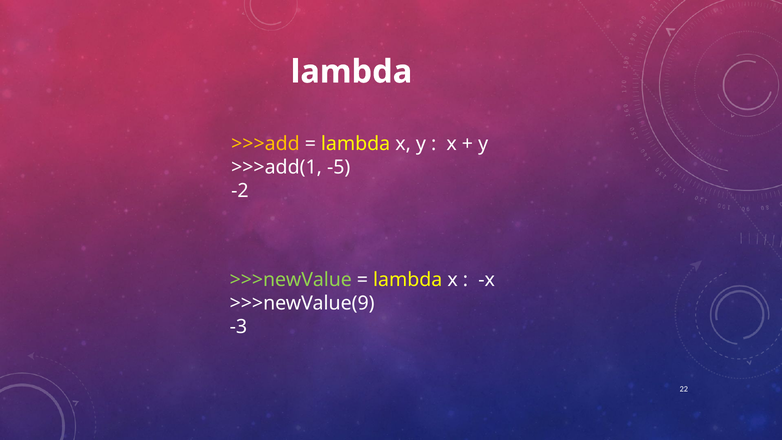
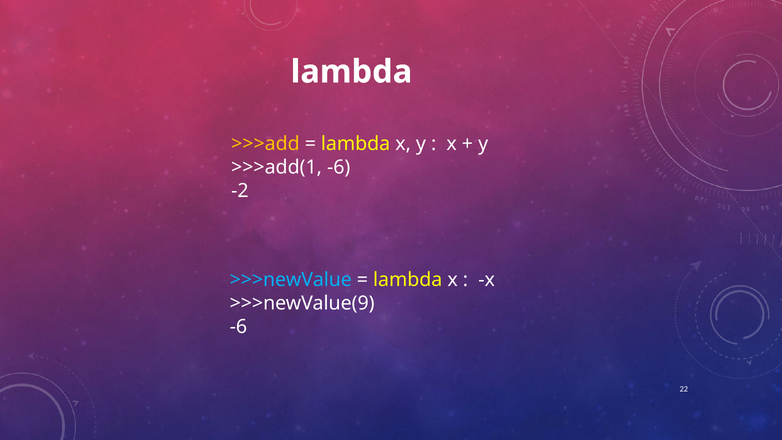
>>>add(1 -5: -5 -> -6
>>>newValue colour: light green -> light blue
-3 at (238, 327): -3 -> -6
